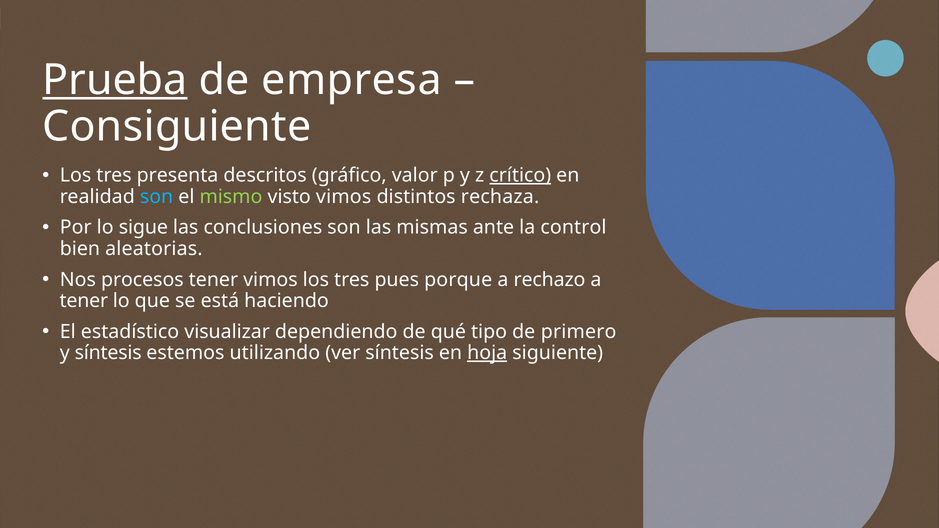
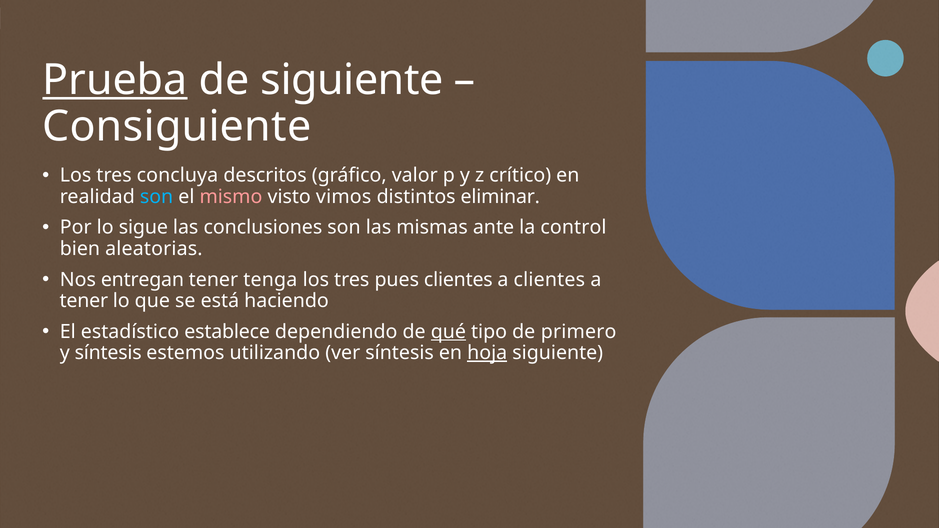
de empresa: empresa -> siguiente
presenta: presenta -> concluya
crítico underline: present -> none
mismo colour: light green -> pink
rechaza: rechaza -> eliminar
procesos: procesos -> entregan
tener vimos: vimos -> tenga
pues porque: porque -> clientes
a rechazo: rechazo -> clientes
visualizar: visualizar -> establece
qué underline: none -> present
